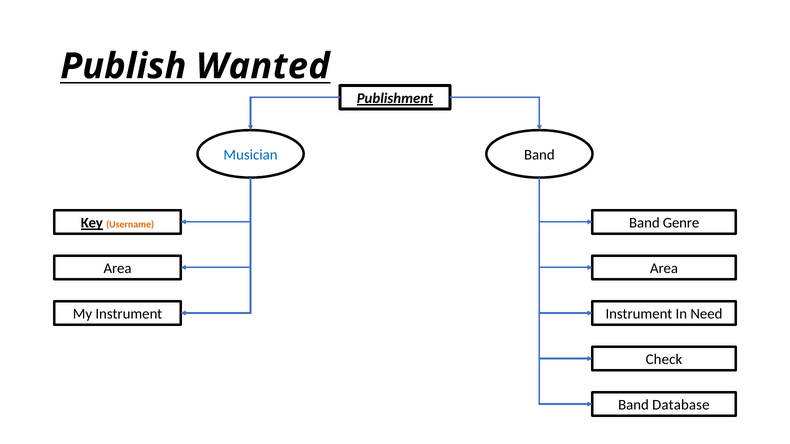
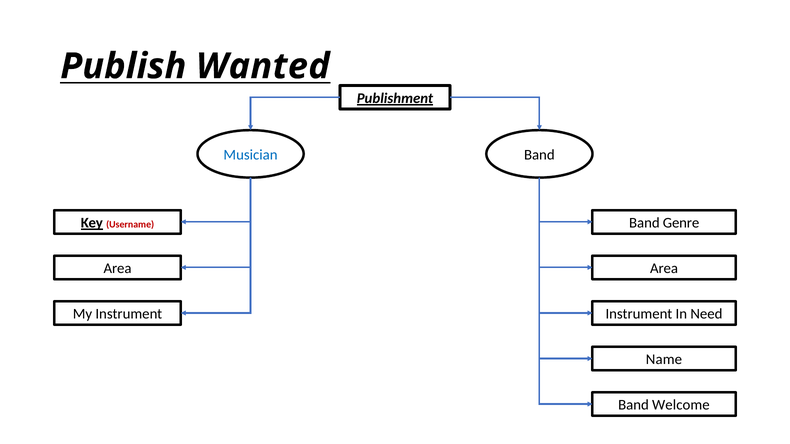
Username colour: orange -> red
Check: Check -> Name
Database: Database -> Welcome
